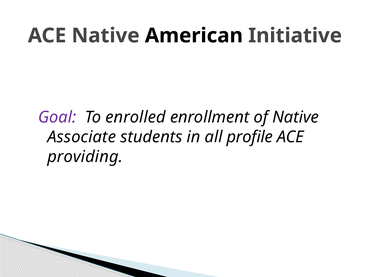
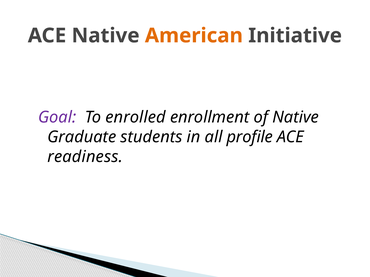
American colour: black -> orange
Associate: Associate -> Graduate
providing: providing -> readiness
